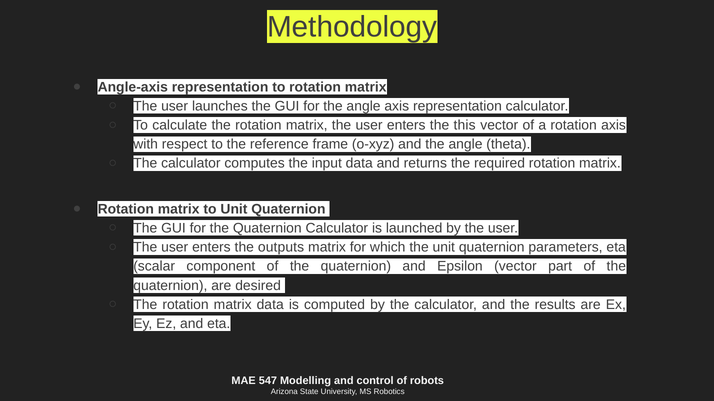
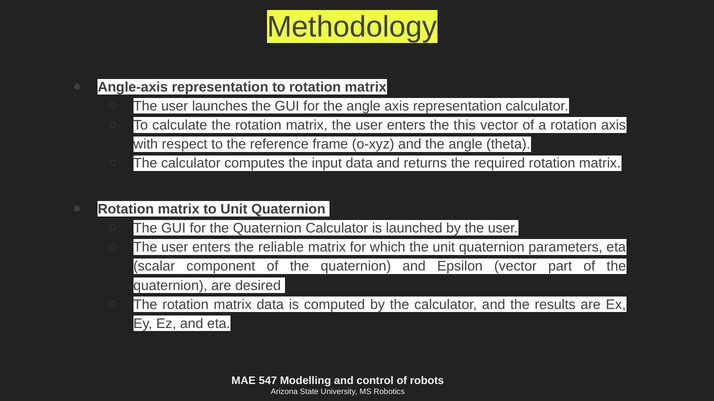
outputs: outputs -> reliable
